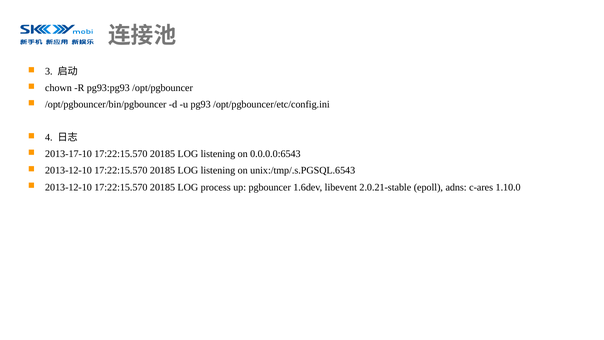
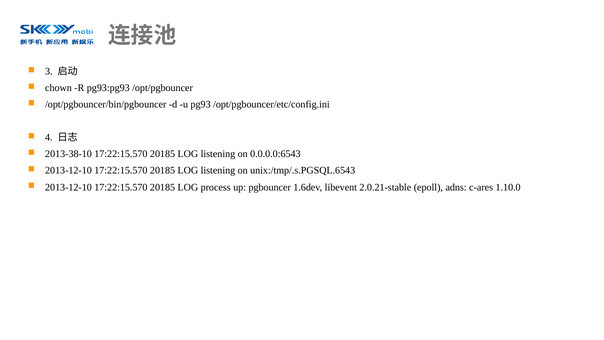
2013-17-10: 2013-17-10 -> 2013-38-10
